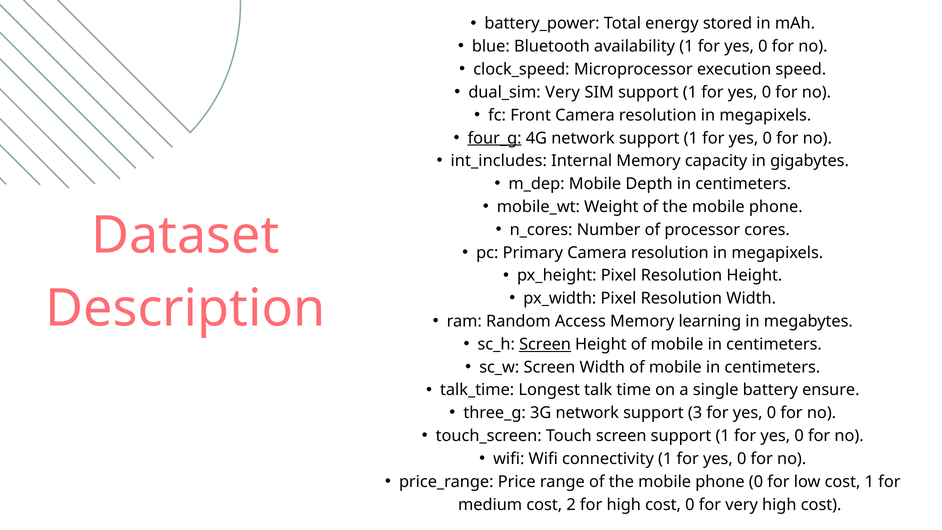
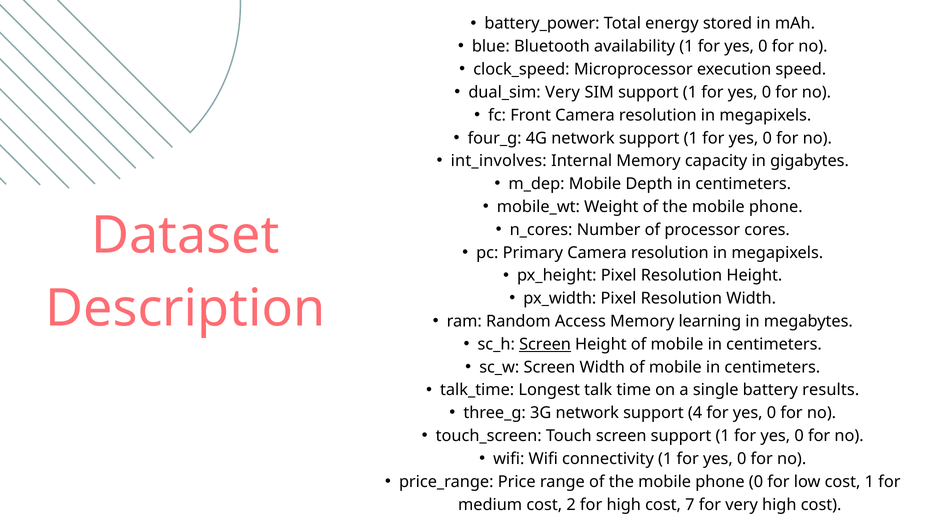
four_g underline: present -> none
int_includes: int_includes -> int_involves
ensure: ensure -> results
3: 3 -> 4
cost 0: 0 -> 7
